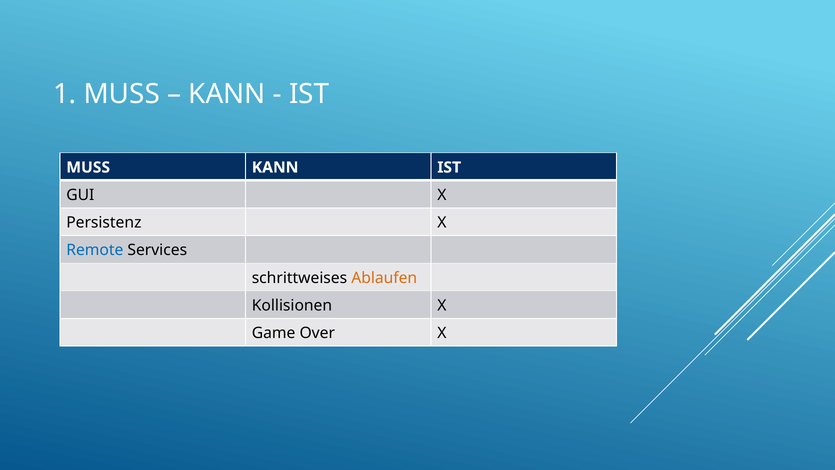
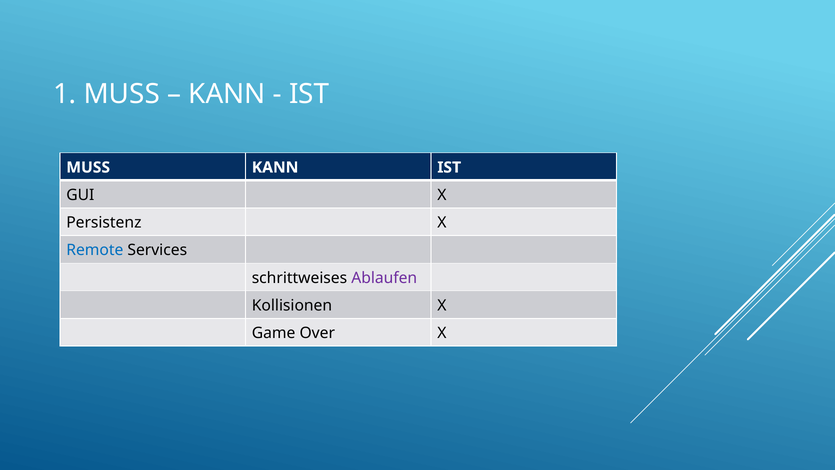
Ablaufen colour: orange -> purple
